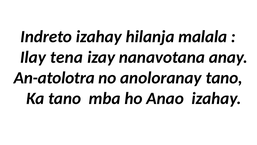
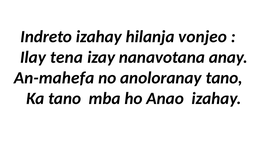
malala: malala -> vonjeo
An-atolotra: An-atolotra -> An-mahefa
